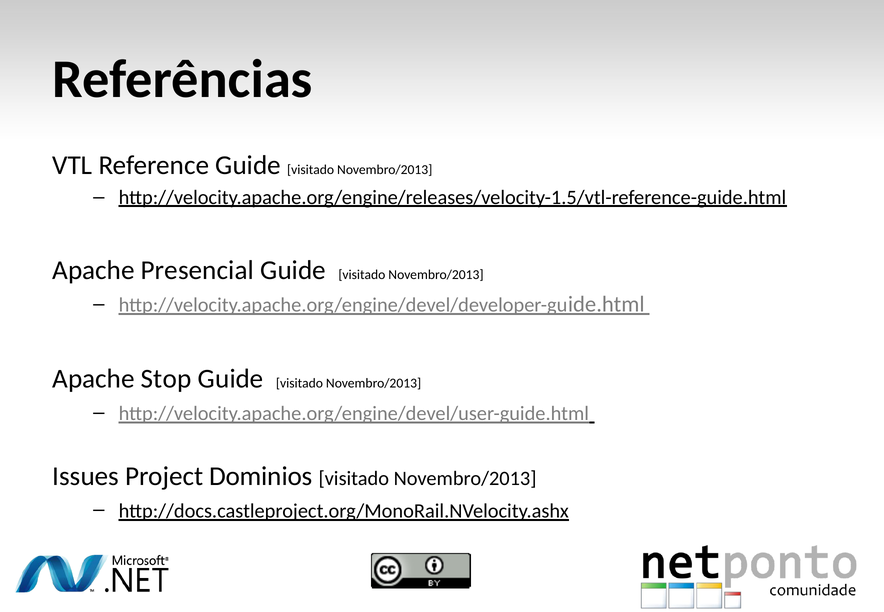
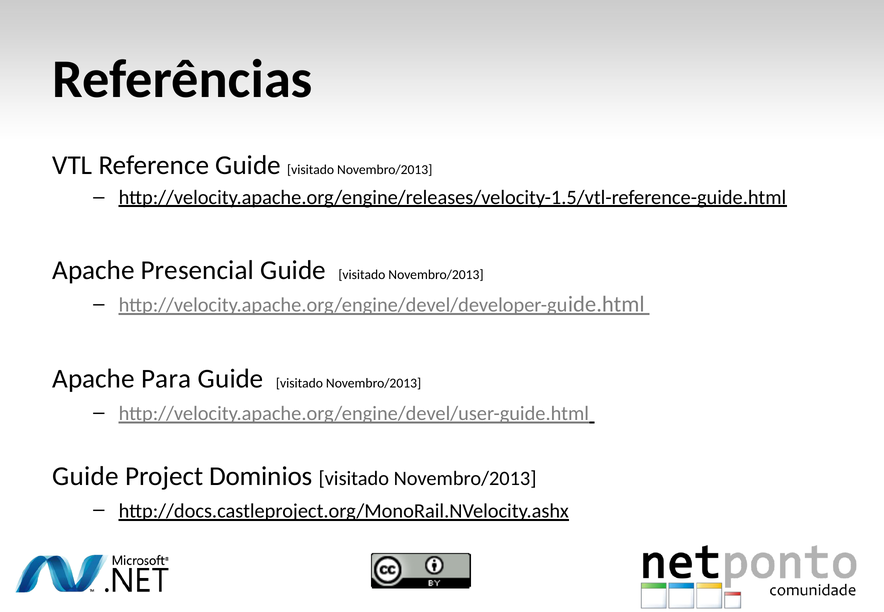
Stop: Stop -> Para
Issues at (86, 476): Issues -> Guide
